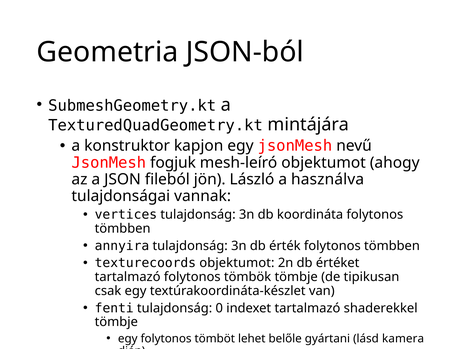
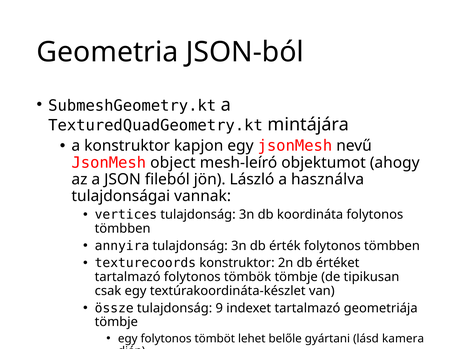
fogjuk: fogjuk -> object
texturecoords objektumot: objektumot -> konstruktor
fenti: fenti -> össze
0: 0 -> 9
shaderekkel: shaderekkel -> geometriája
